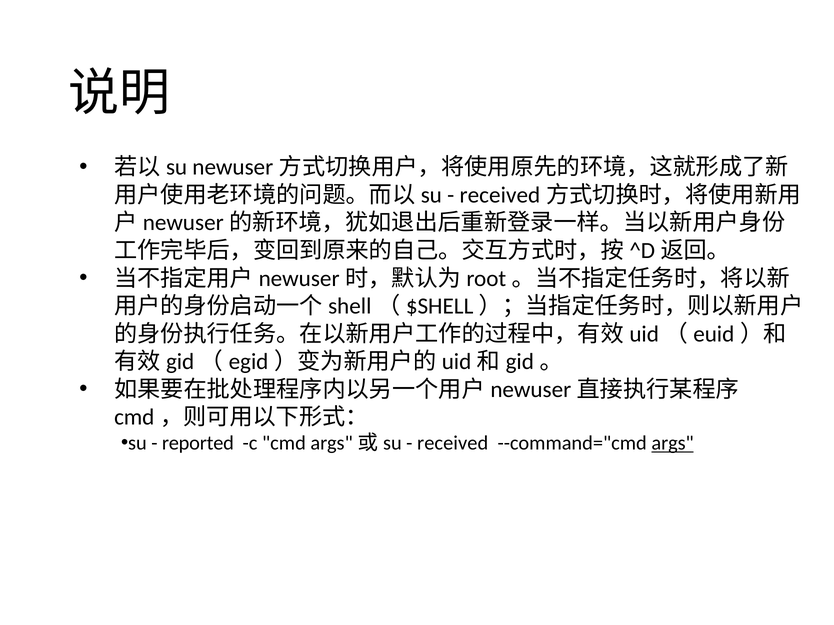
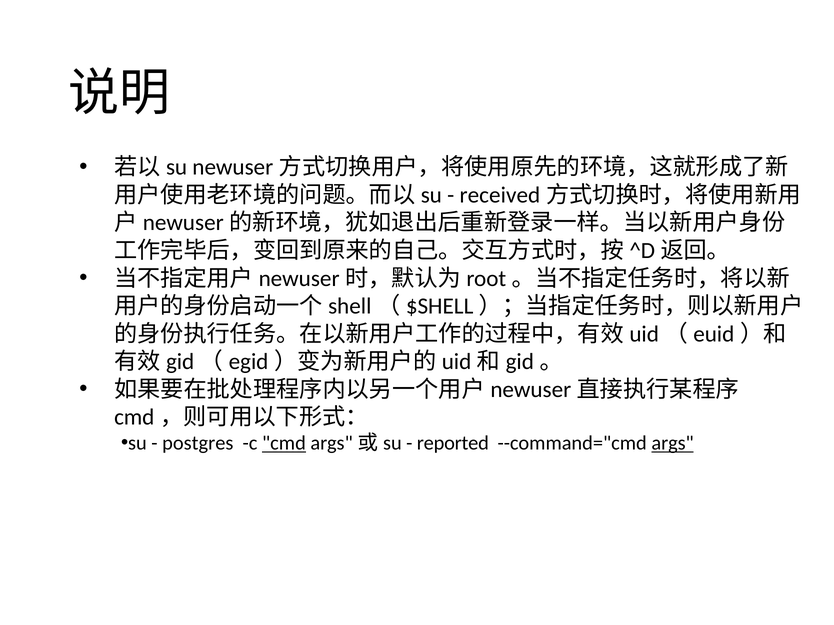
reported: reported -> postgres
cmd underline: none -> present
received at (453, 444): received -> reported
